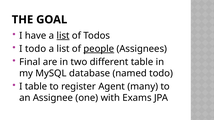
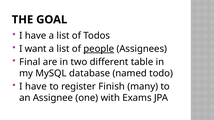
list at (63, 36) underline: present -> none
I todo: todo -> want
table at (36, 87): table -> have
Agent: Agent -> Finish
